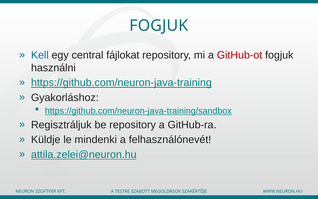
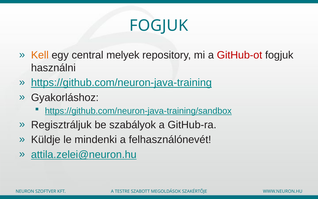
Kell colour: blue -> orange
fájlokat: fájlokat -> melyek
be repository: repository -> szabályok
